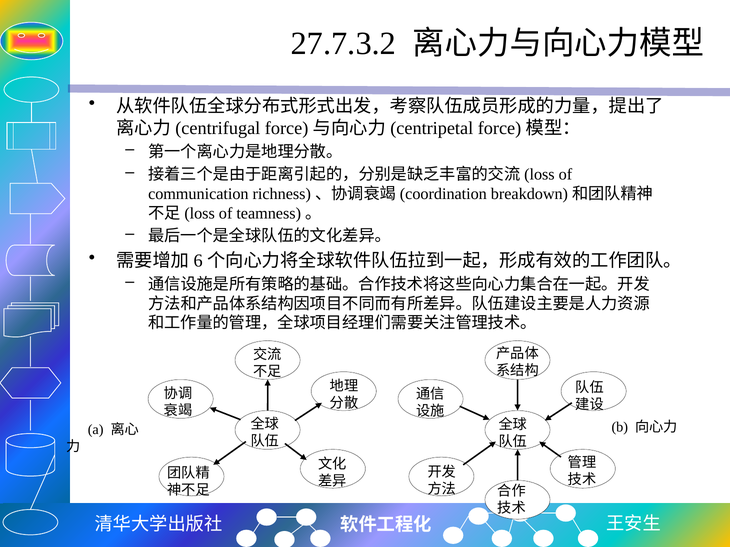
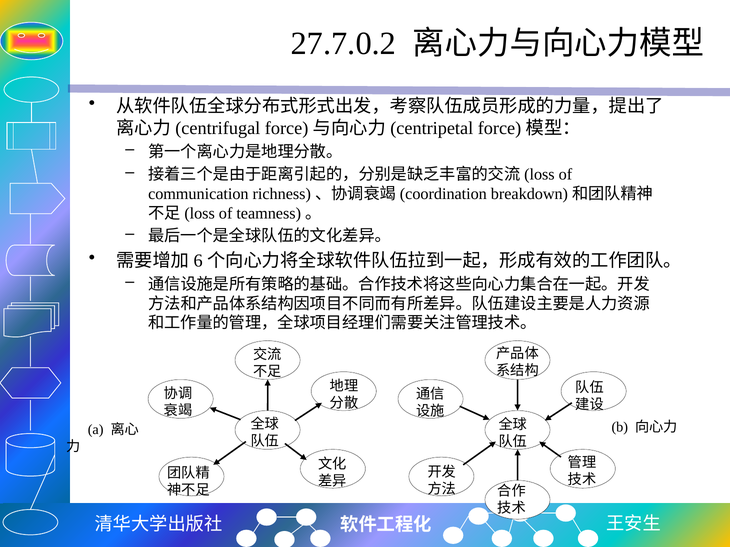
27.7.3.2: 27.7.3.2 -> 27.7.0.2
